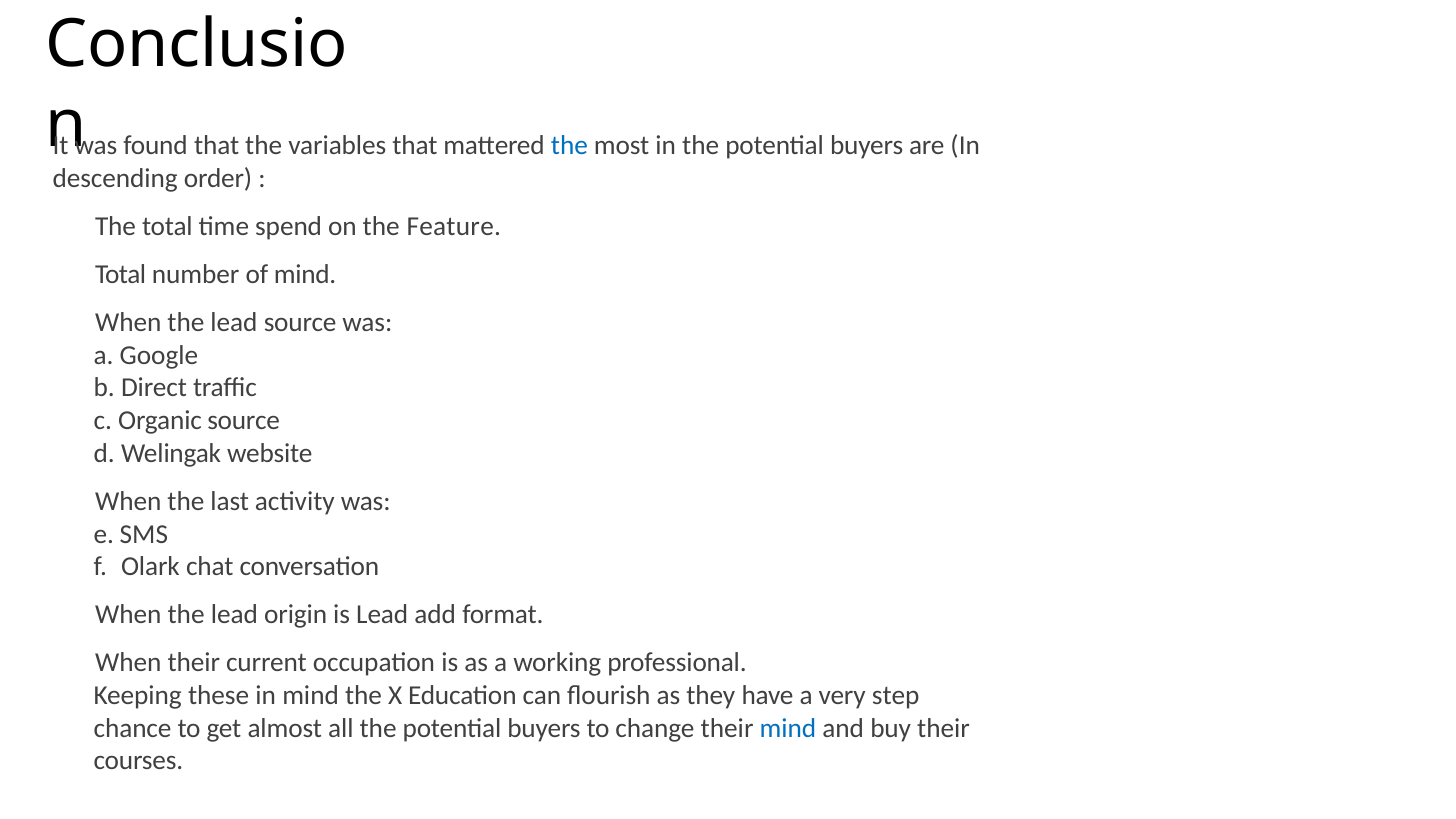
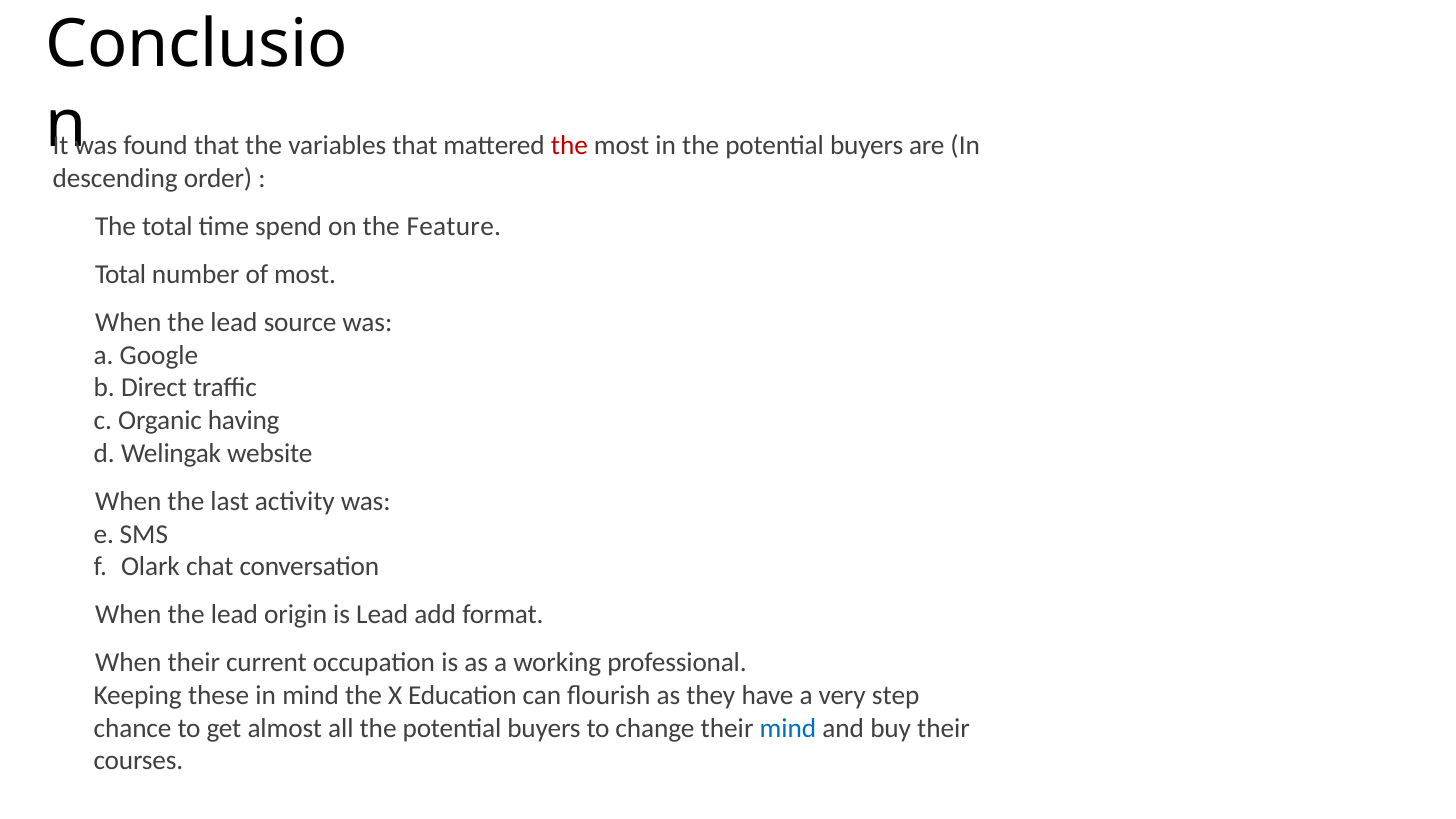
the at (569, 146) colour: blue -> red
of mind: mind -> most
source at (244, 421): source -> having
